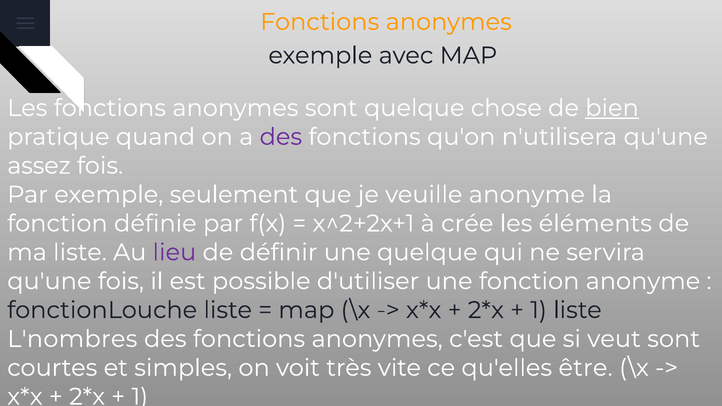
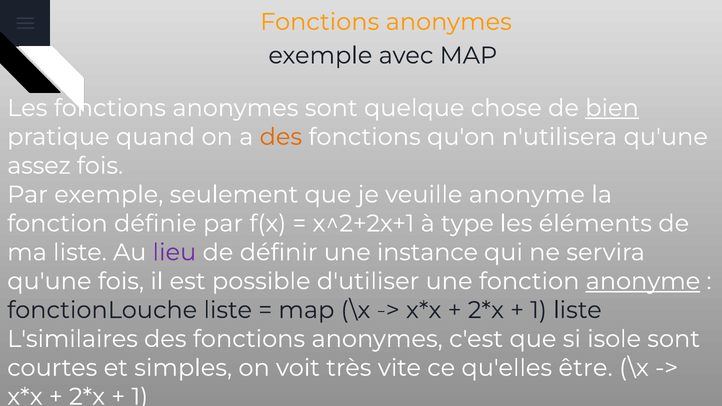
des at (281, 137) colour: purple -> orange
crée: crée -> type
une quelque: quelque -> instance
anonyme at (643, 281) underline: none -> present
L'nombres: L'nombres -> L'similaires
veut: veut -> isole
